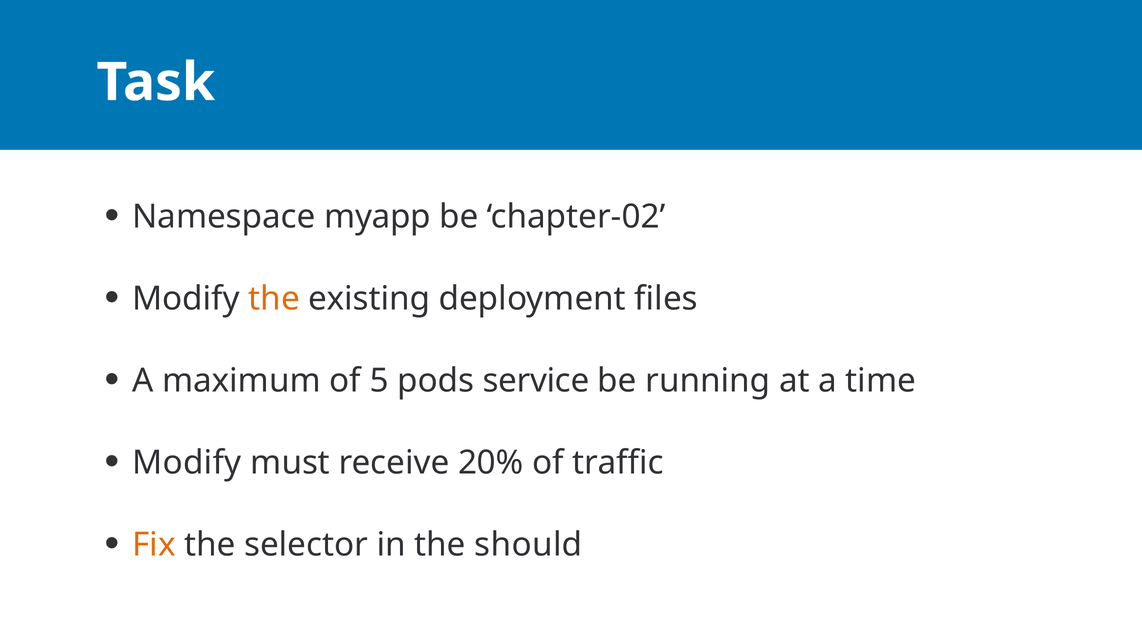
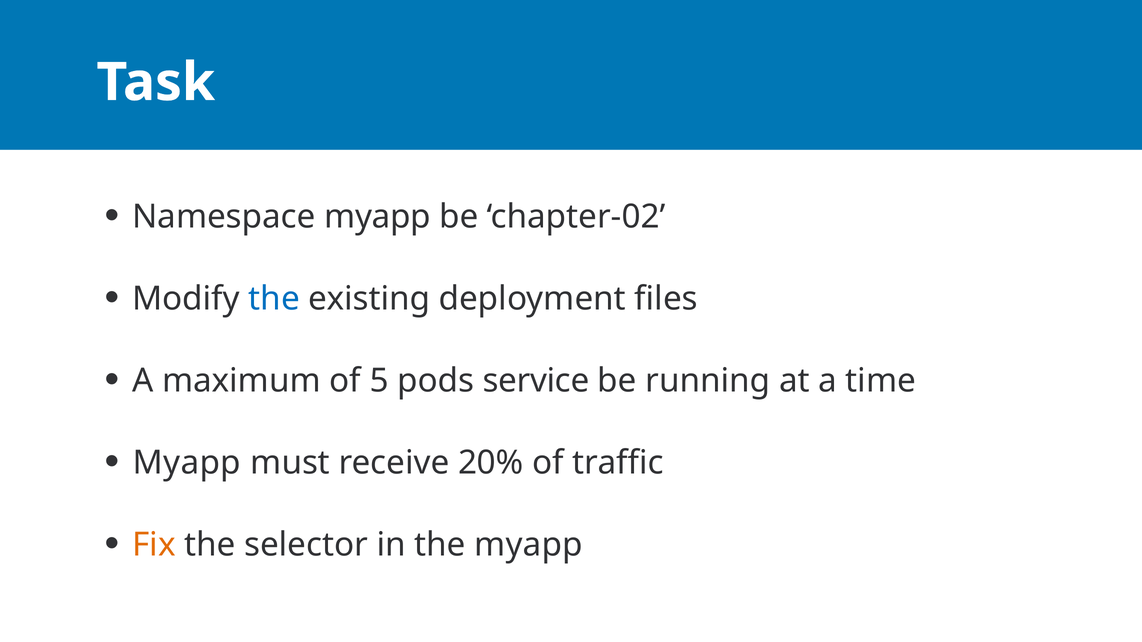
the at (274, 299) colour: orange -> blue
Modify at (187, 463): Modify -> Myapp
the should: should -> myapp
